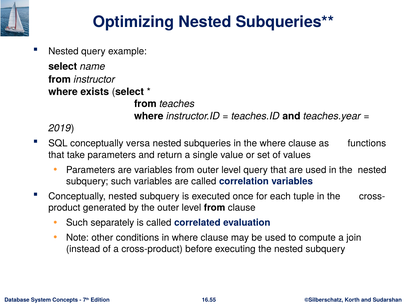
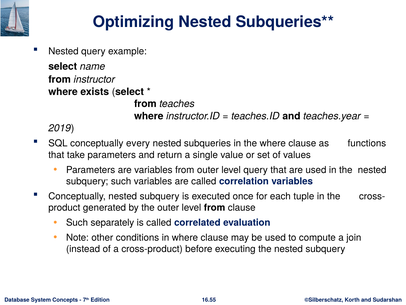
versa: versa -> every
